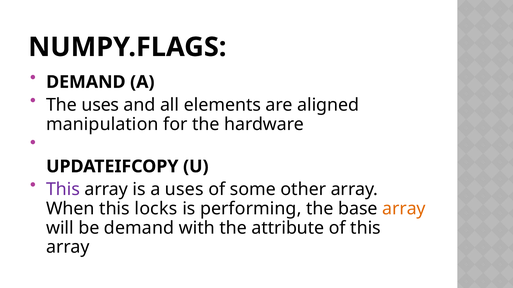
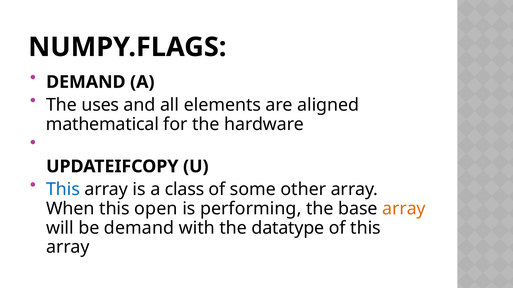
manipulation: manipulation -> mathematical
This at (63, 190) colour: purple -> blue
a uses: uses -> class
locks: locks -> open
attribute: attribute -> datatype
